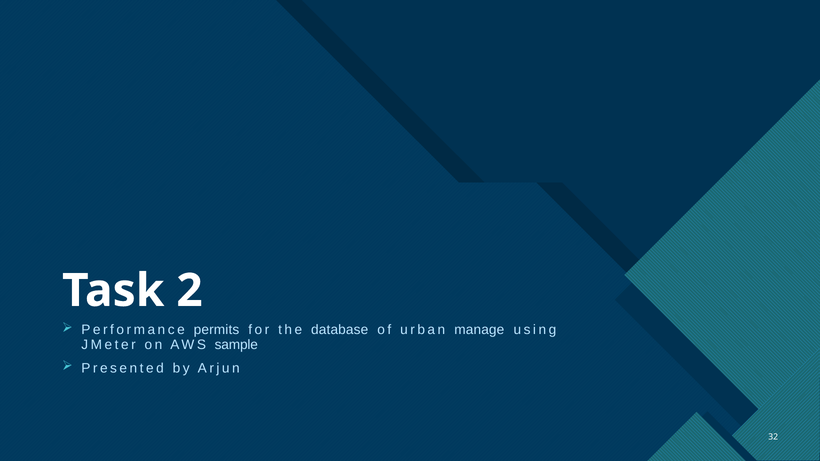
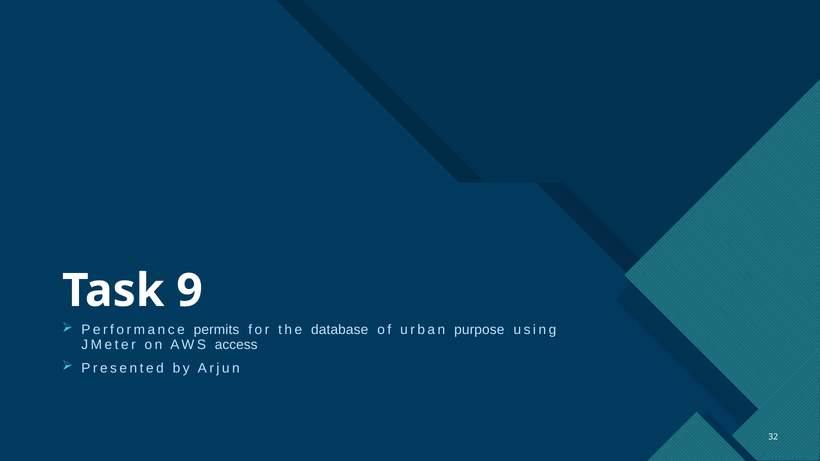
2: 2 -> 9
manage: manage -> purpose
sample: sample -> access
